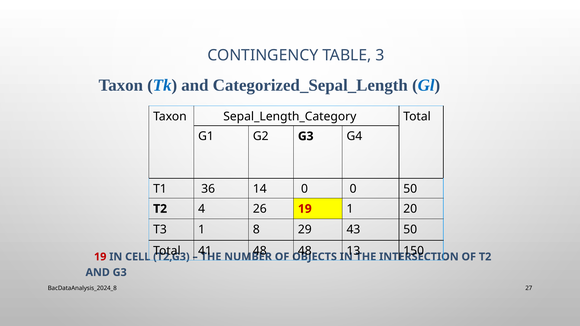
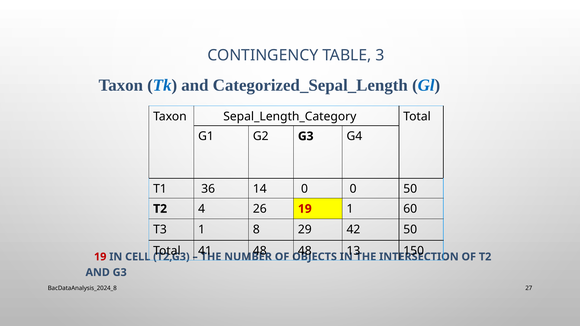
20: 20 -> 60
43: 43 -> 42
